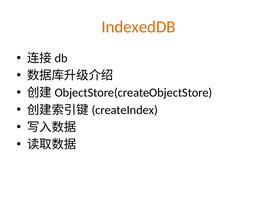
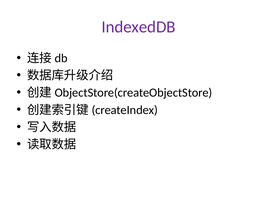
IndexedDB colour: orange -> purple
